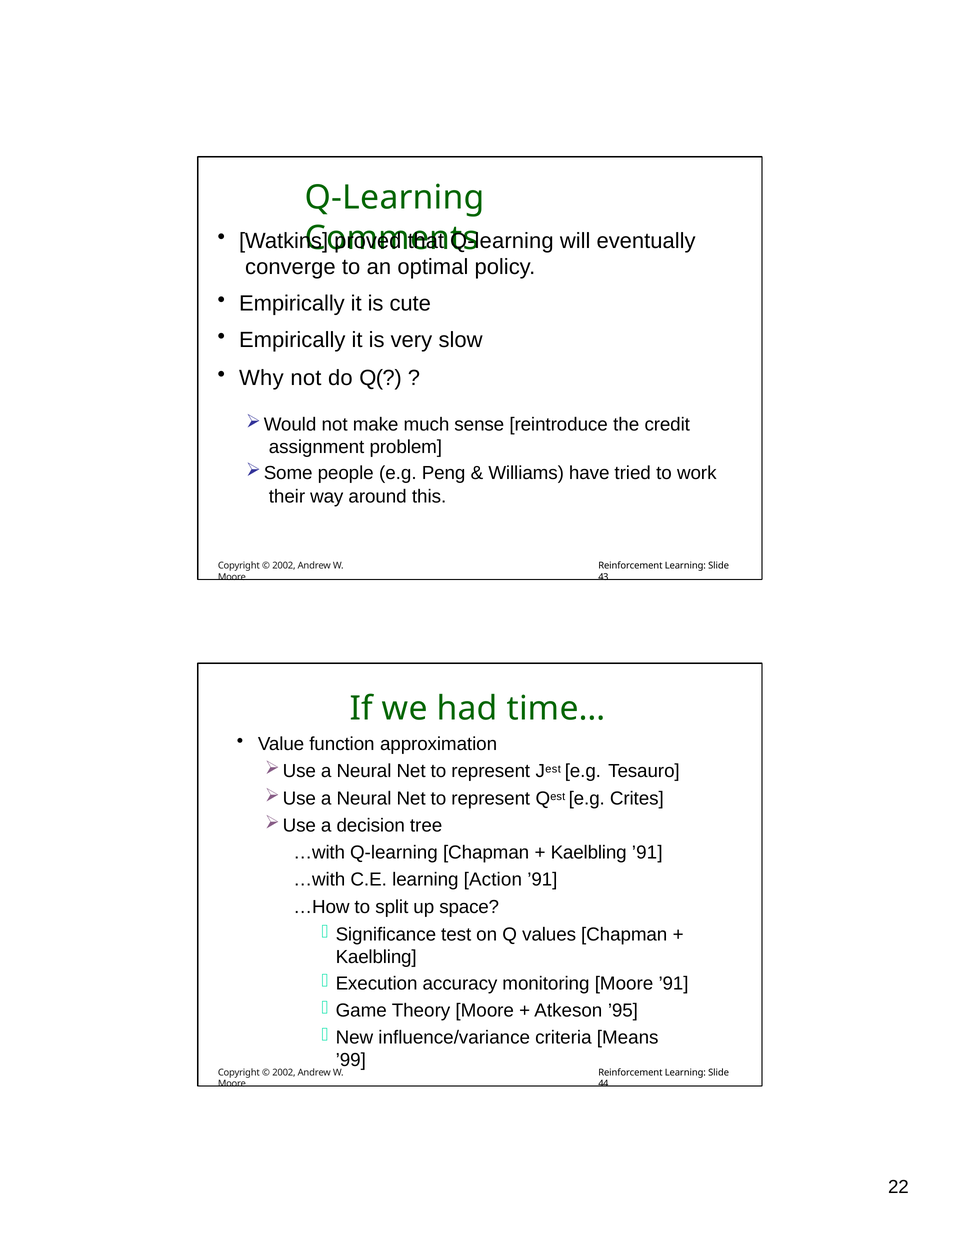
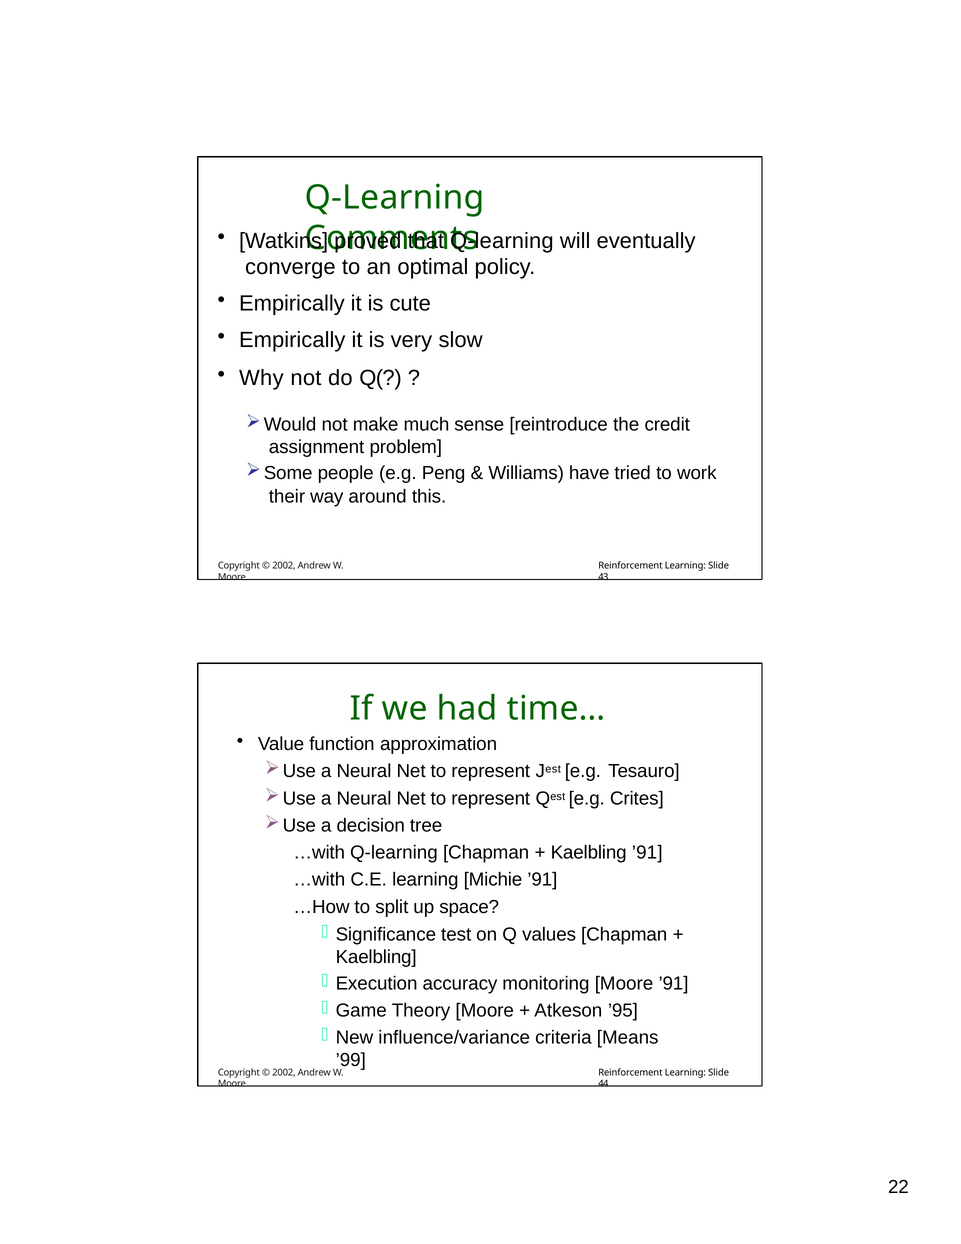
Action: Action -> Michie
